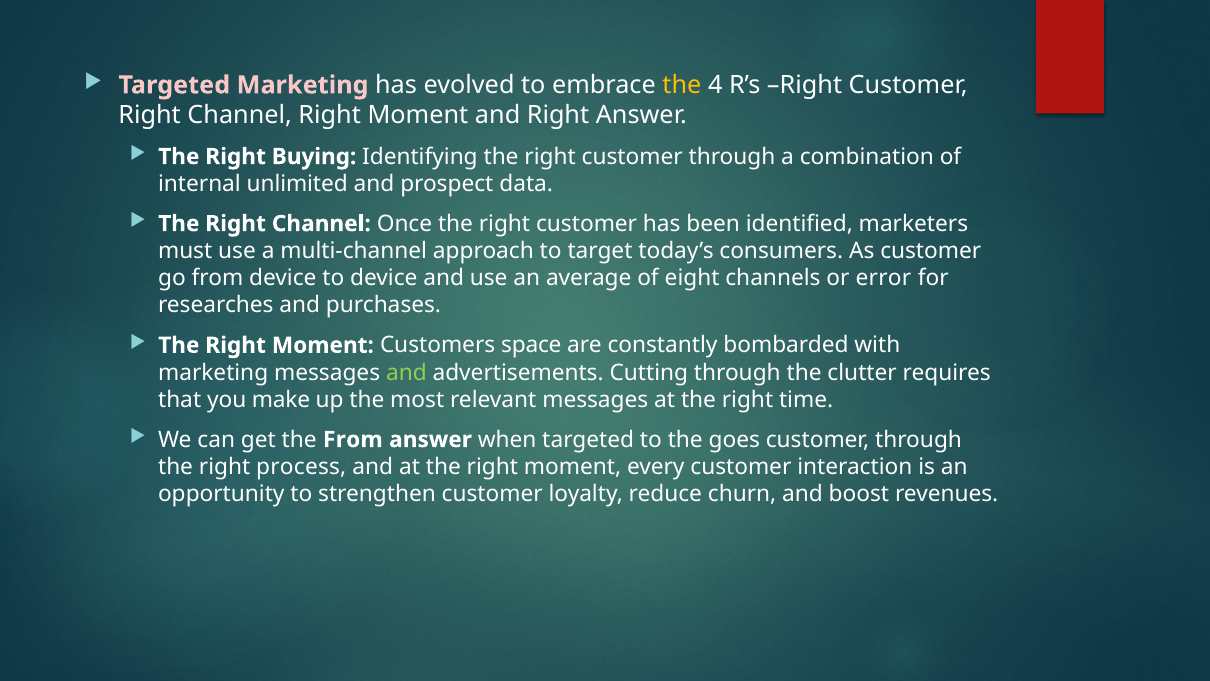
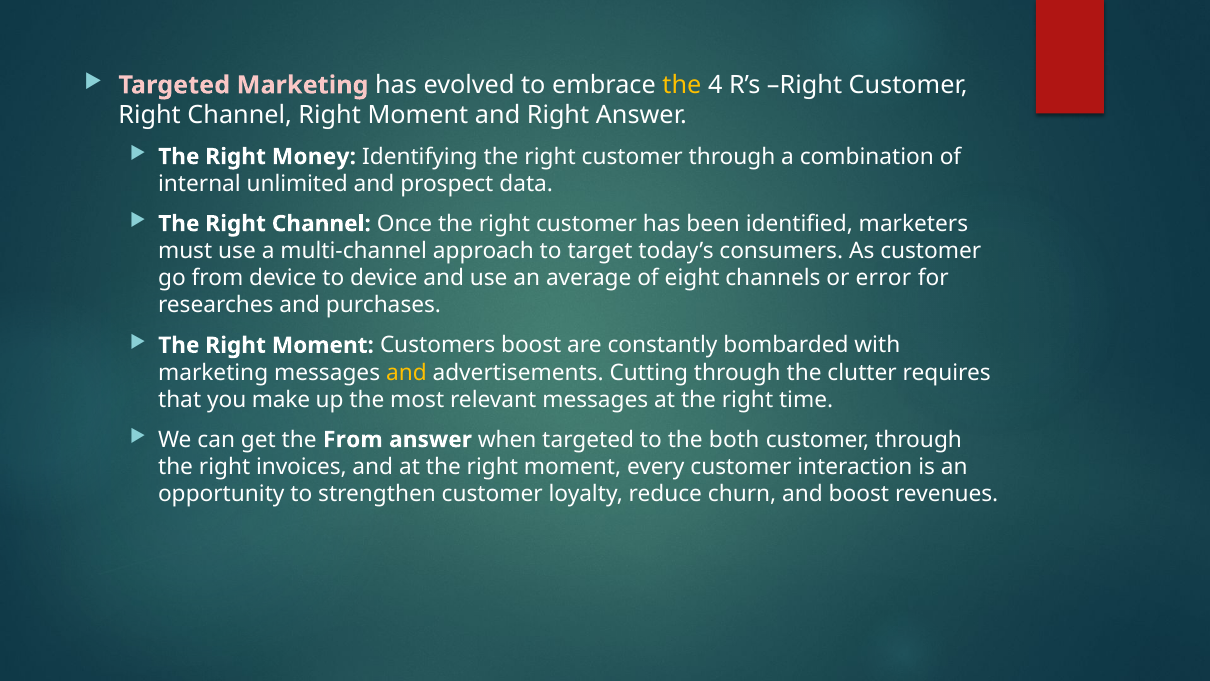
Buying: Buying -> Money
Customers space: space -> boost
and at (406, 372) colour: light green -> yellow
goes: goes -> both
process: process -> invoices
